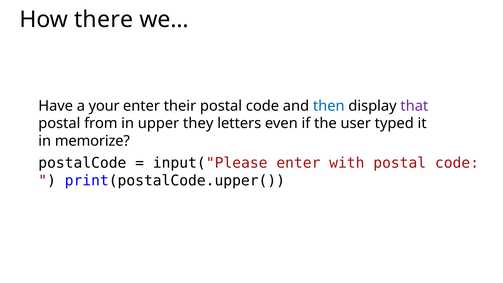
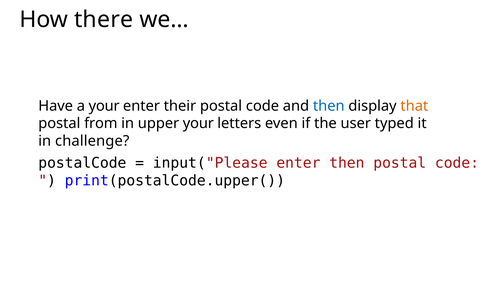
that colour: purple -> orange
upper they: they -> your
memorize: memorize -> challenge
enter with: with -> then
